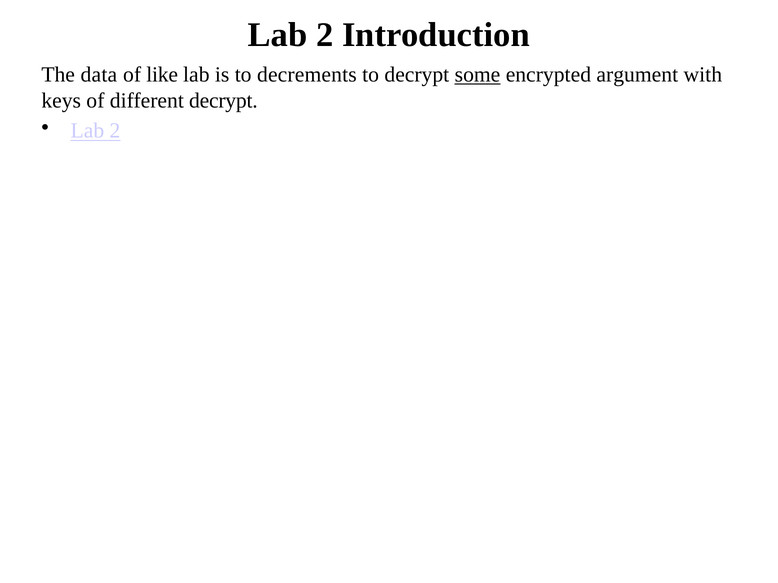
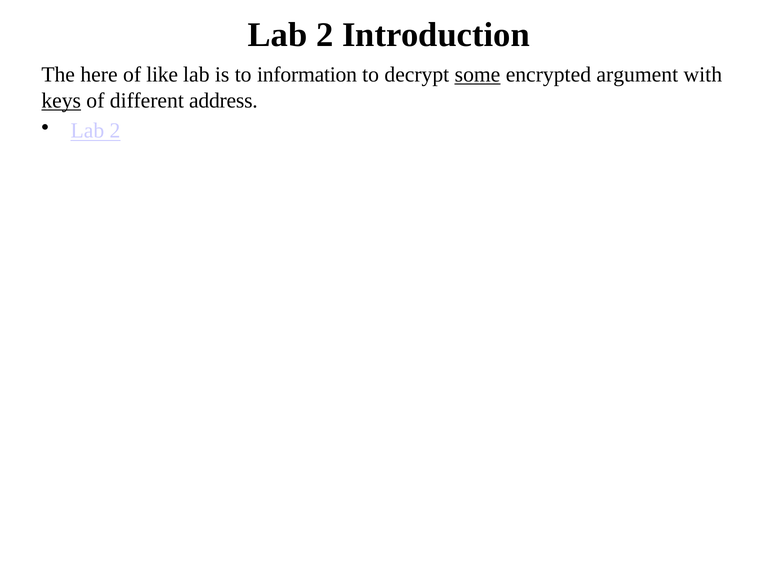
data: data -> here
decrements: decrements -> information
keys underline: none -> present
different decrypt: decrypt -> address
